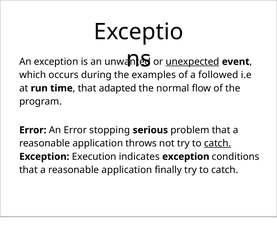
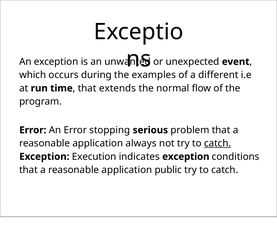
unexpected underline: present -> none
followed: followed -> different
adapted: adapted -> extends
throws: throws -> always
finally: finally -> public
